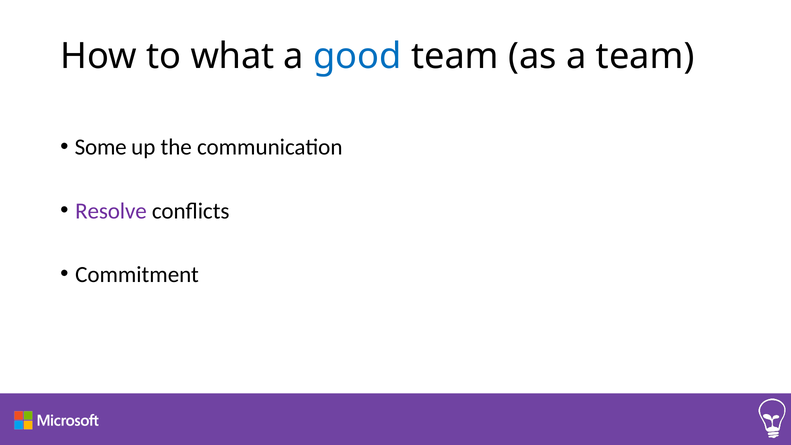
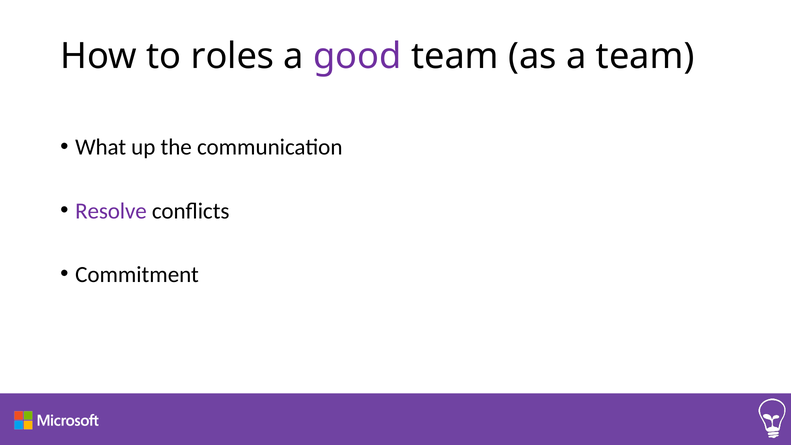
what: what -> roles
good colour: blue -> purple
Some: Some -> What
